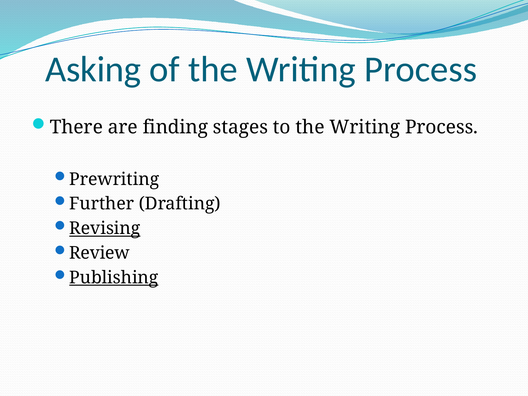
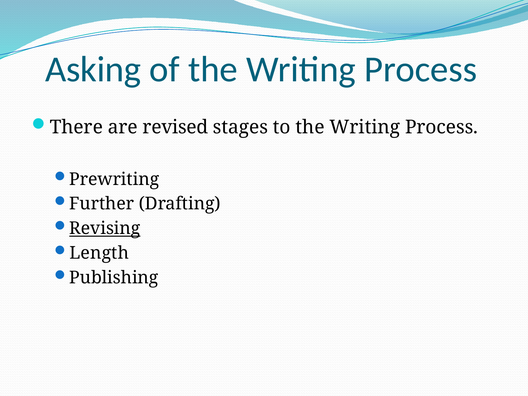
finding: finding -> revised
Review: Review -> Length
Publishing underline: present -> none
